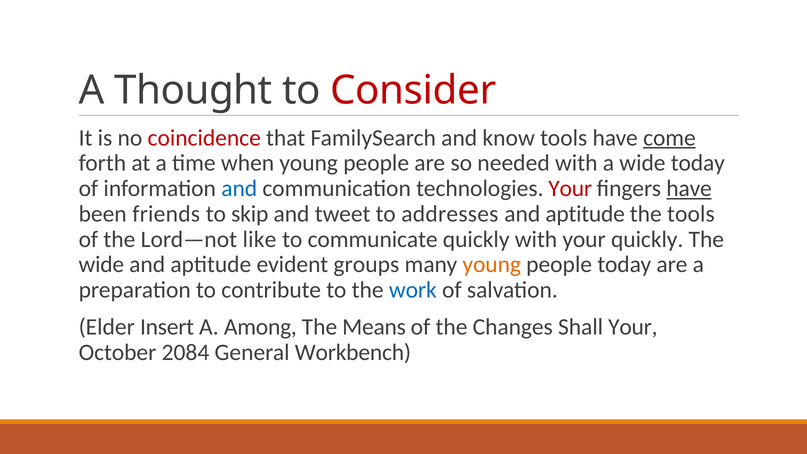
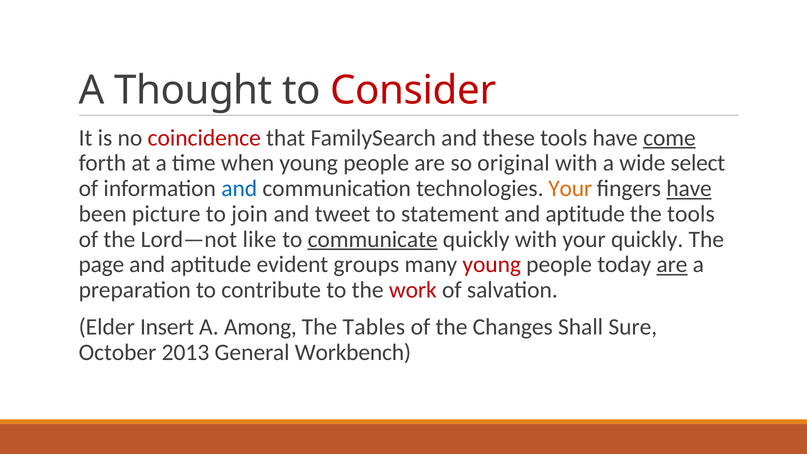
know: know -> these
needed: needed -> original
wide today: today -> select
Your at (570, 188) colour: red -> orange
friends: friends -> picture
skip: skip -> join
addresses: addresses -> statement
communicate underline: none -> present
wide at (101, 265): wide -> page
young at (492, 265) colour: orange -> red
are at (672, 265) underline: none -> present
work colour: blue -> red
Means: Means -> Tables
Shall Your: Your -> Sure
2084: 2084 -> 2013
